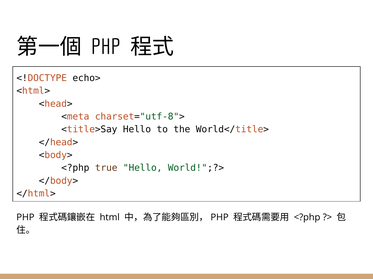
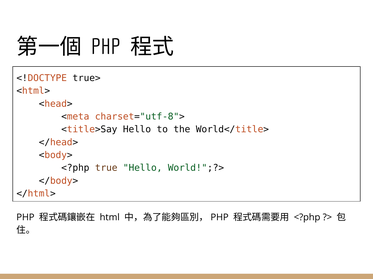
echo>: echo> -> true>
